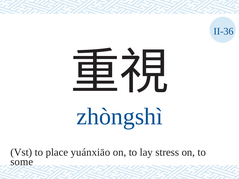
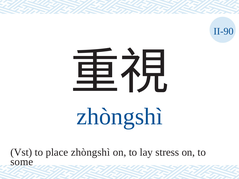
II-36: II-36 -> II-90
place yuánxiāo: yuánxiāo -> zhòngshì
